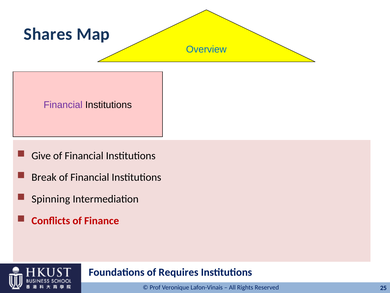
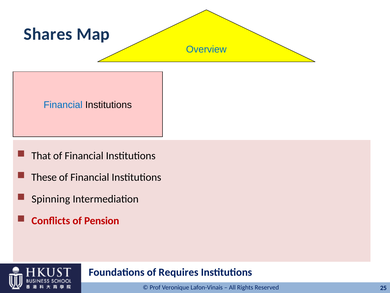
Financial at (63, 105) colour: purple -> blue
Give: Give -> That
Break: Break -> These
Finance: Finance -> Pension
